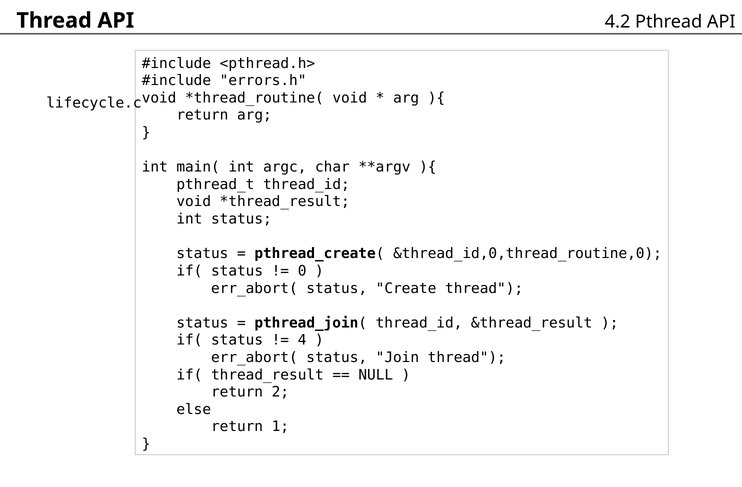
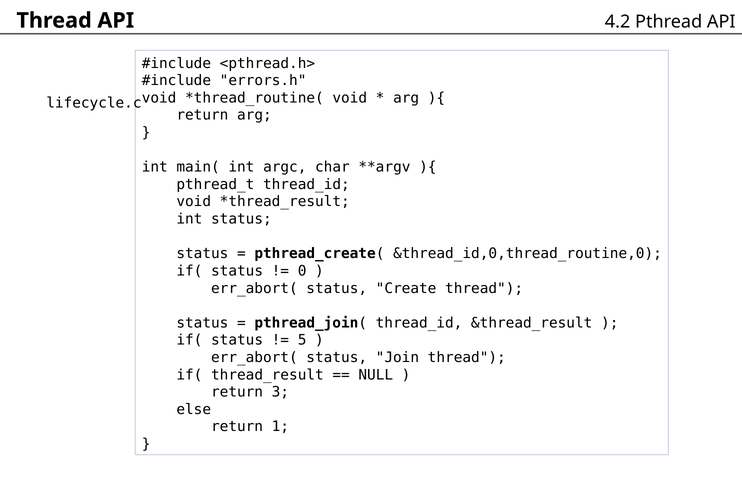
4: 4 -> 5
2: 2 -> 3
